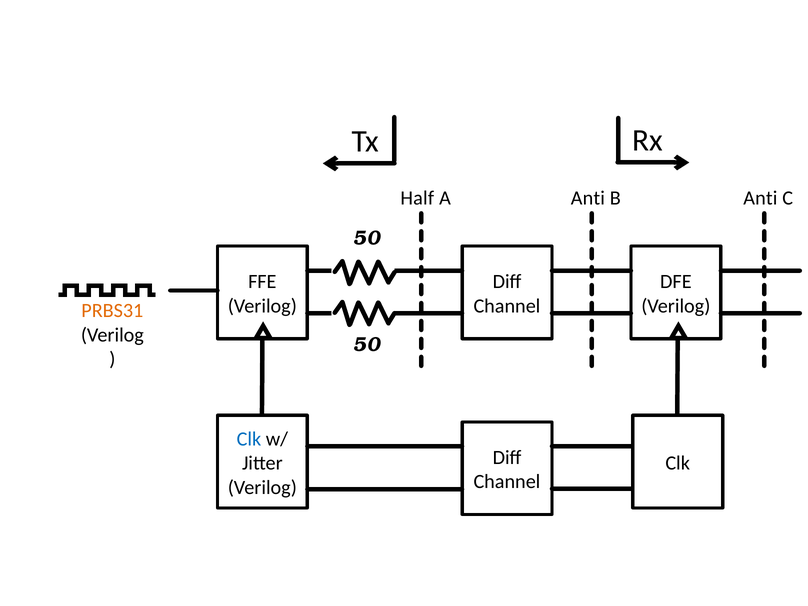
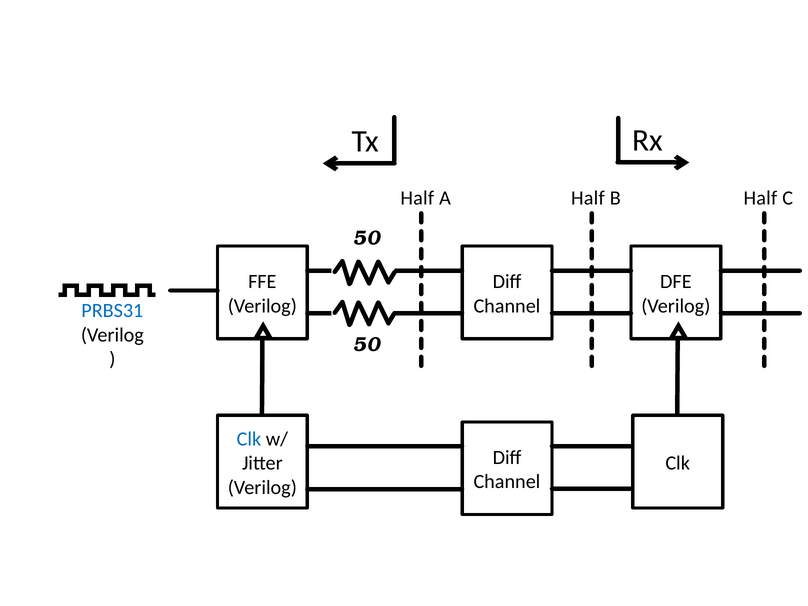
Anti at (588, 198): Anti -> Half
Anti at (760, 198): Anti -> Half
PRBS31 colour: orange -> blue
